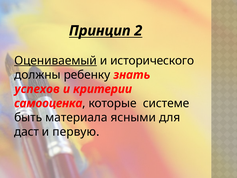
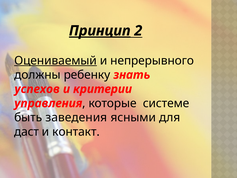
Принцип underline: none -> present
исторического: исторического -> непрерывного
самооценка: самооценка -> управления
материала: материала -> заведения
первую: первую -> контакт
